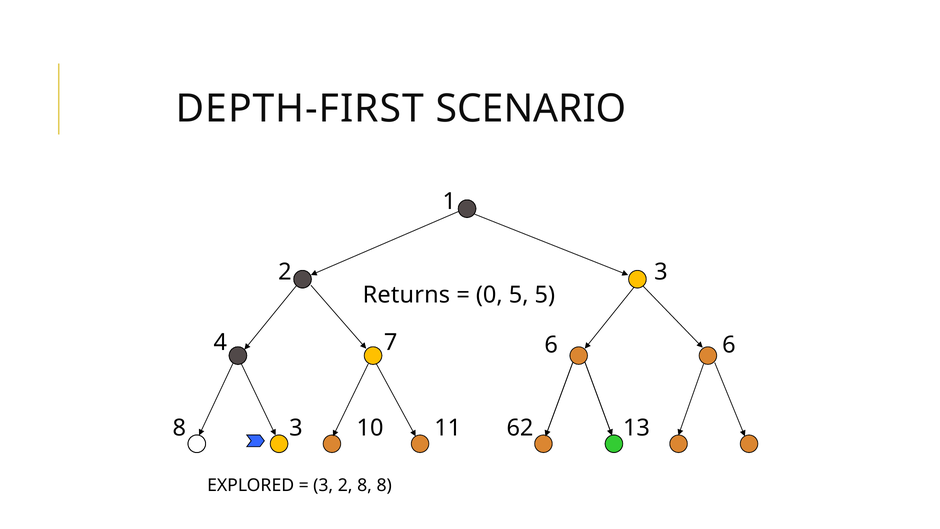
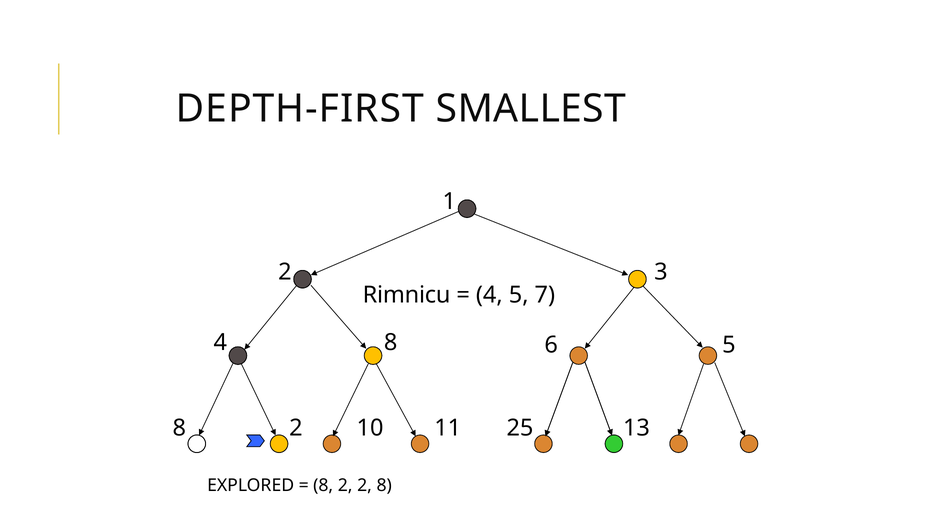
SCENARIO: SCENARIO -> SMALLEST
Returns: Returns -> Rimnicu
0 at (489, 295): 0 -> 4
5 5: 5 -> 7
4 7: 7 -> 8
6 6: 6 -> 5
3 at (296, 428): 3 -> 2
62: 62 -> 25
3 at (323, 485): 3 -> 8
2 8: 8 -> 2
